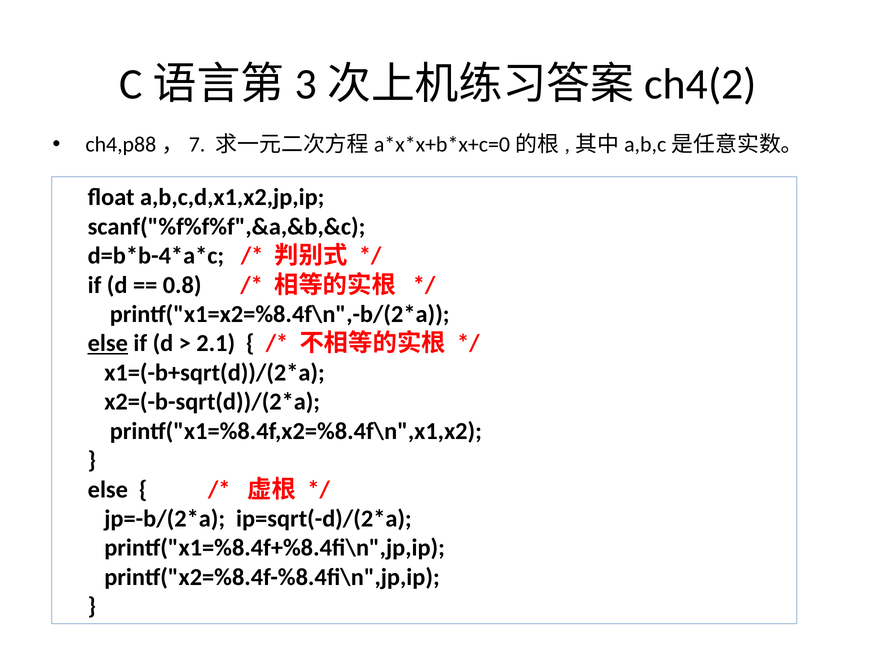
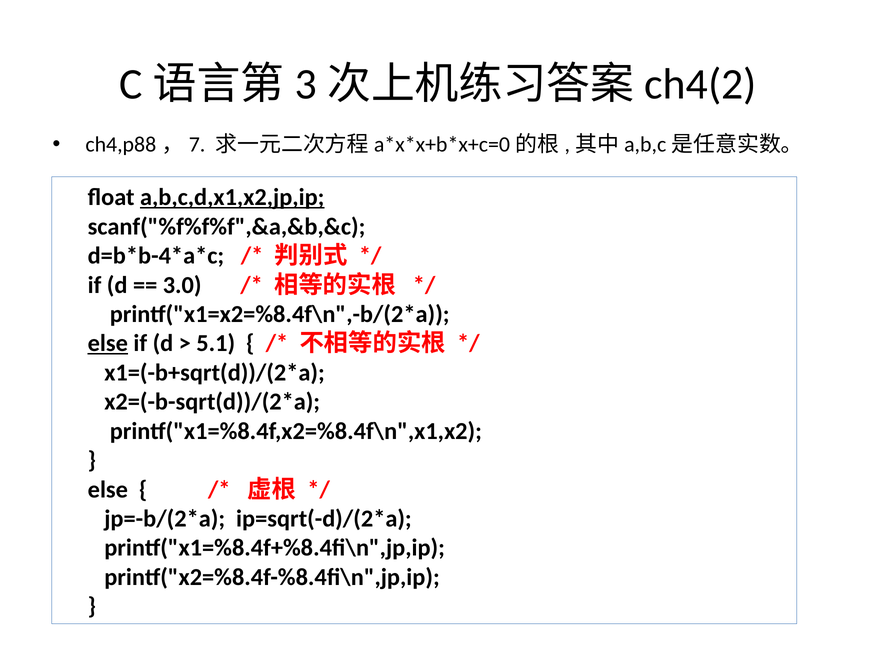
a,b,c,d,x1,x2,jp,ip underline: none -> present
0.8: 0.8 -> 3.0
2.1: 2.1 -> 5.1
